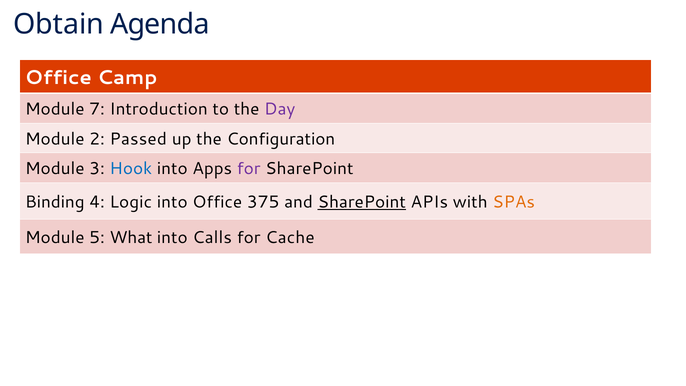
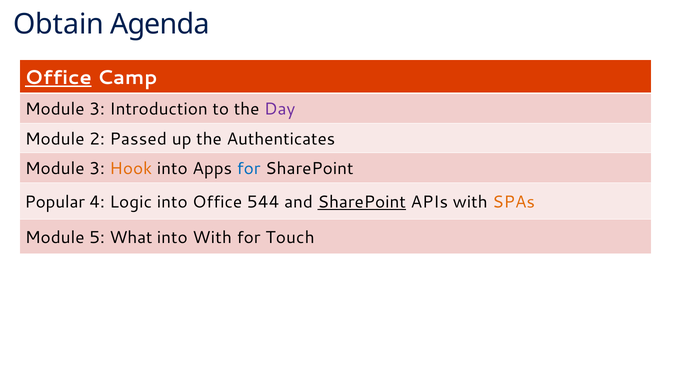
Office at (58, 78) underline: none -> present
7 at (97, 109): 7 -> 3
Configuration: Configuration -> Authenticates
Hook colour: blue -> orange
for at (249, 169) colour: purple -> blue
Binding: Binding -> Popular
375: 375 -> 544
into Calls: Calls -> With
Cache: Cache -> Touch
